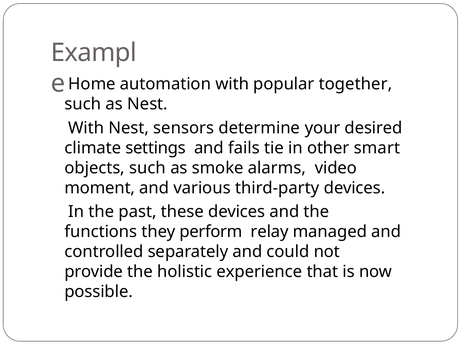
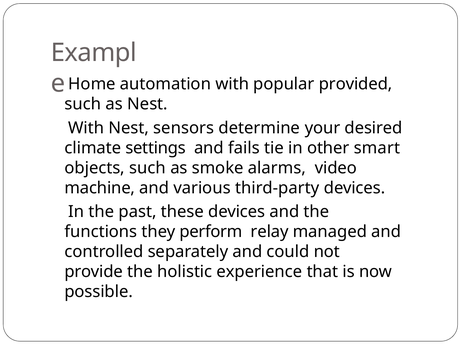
together: together -> provided
moment: moment -> machine
